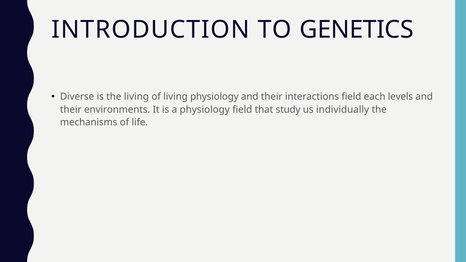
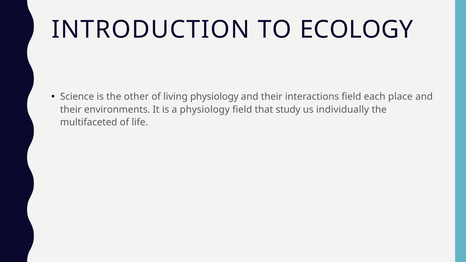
GENETICS: GENETICS -> ECOLOGY
Diverse: Diverse -> Science
the living: living -> other
levels: levels -> place
mechanisms: mechanisms -> multifaceted
